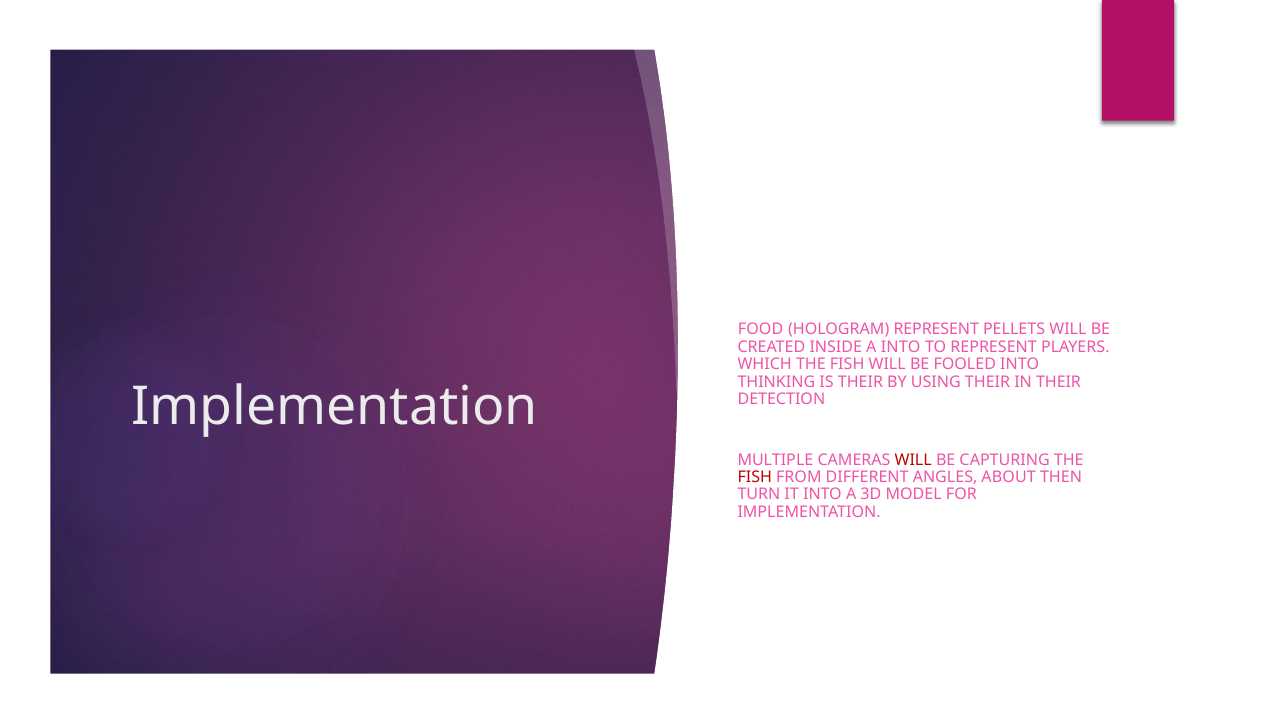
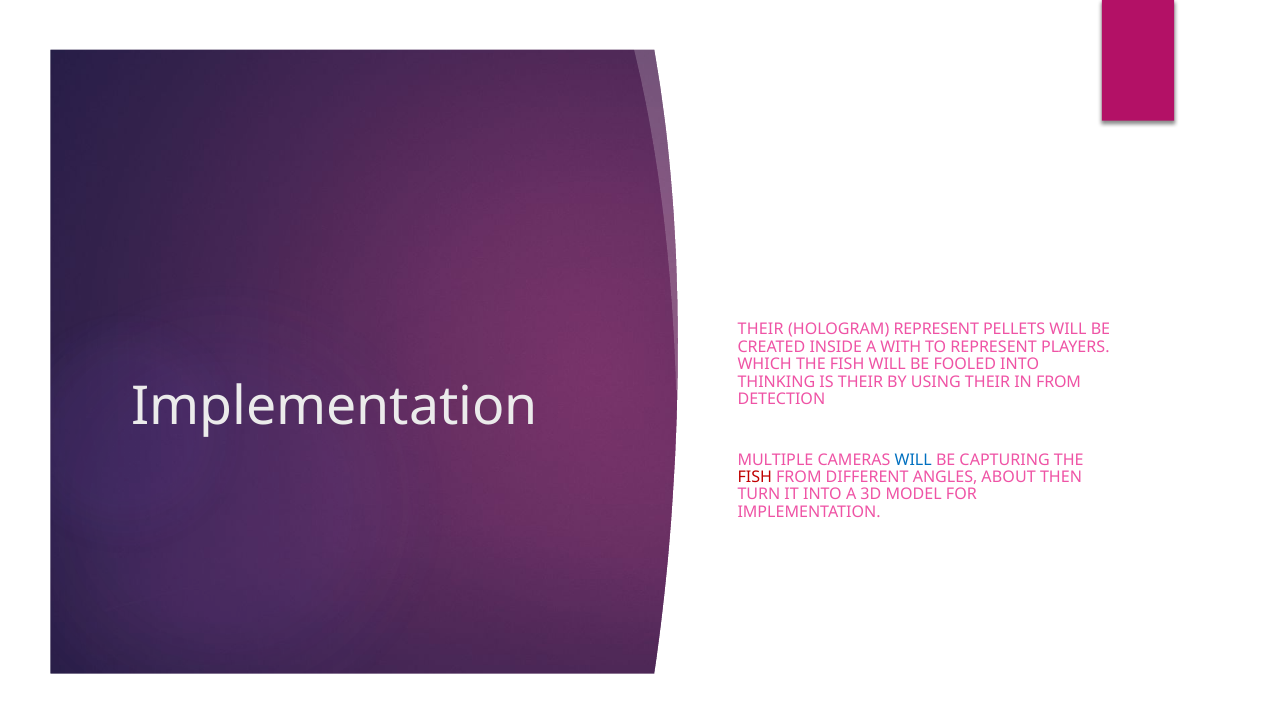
FOOD at (761, 330): FOOD -> THEIR
A INTO: INTO -> WITH
IN THEIR: THEIR -> FROM
WILL at (913, 460) colour: red -> blue
